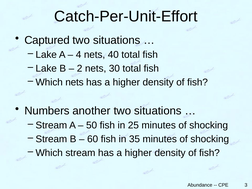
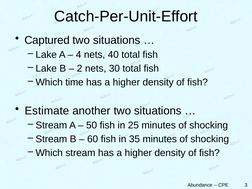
Which nets: nets -> time
Numbers: Numbers -> Estimate
